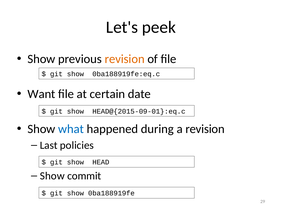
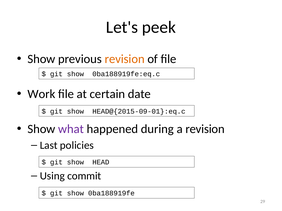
Want: Want -> Work
what colour: blue -> purple
Show at (52, 176): Show -> Using
